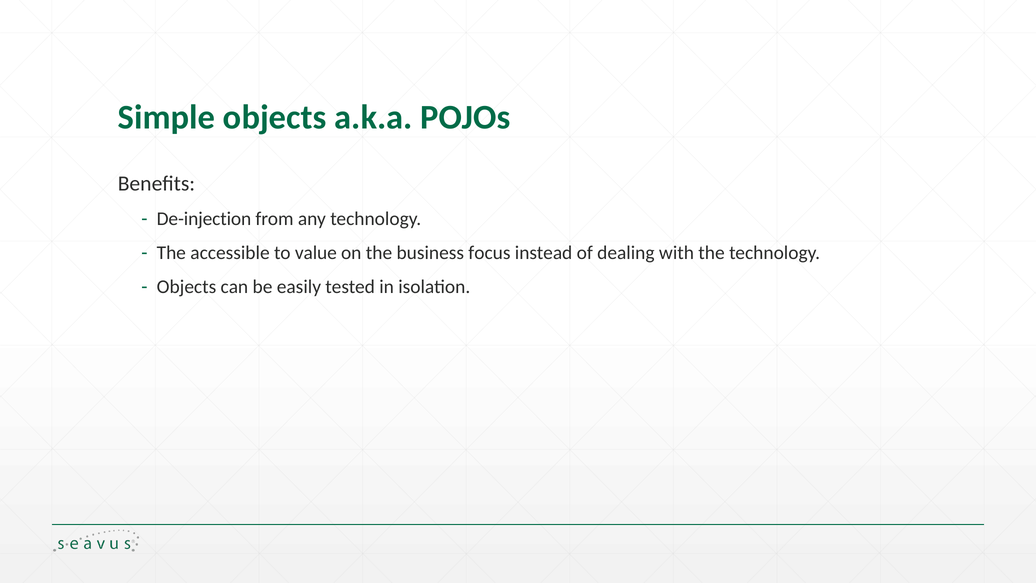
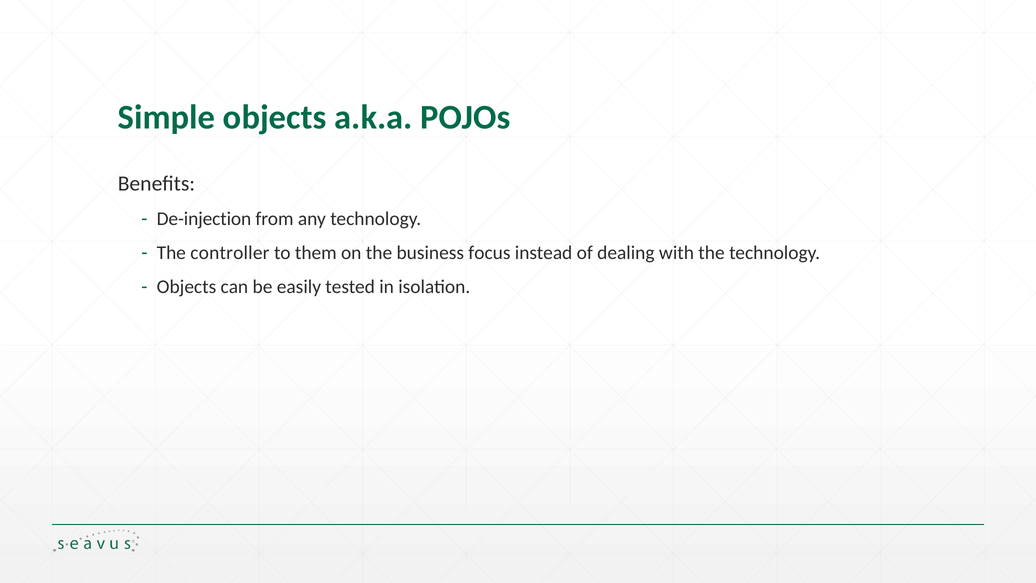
accessible: accessible -> controller
value: value -> them
